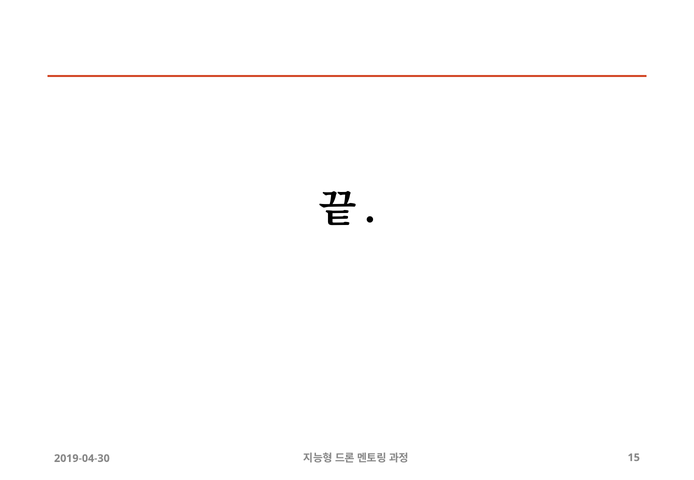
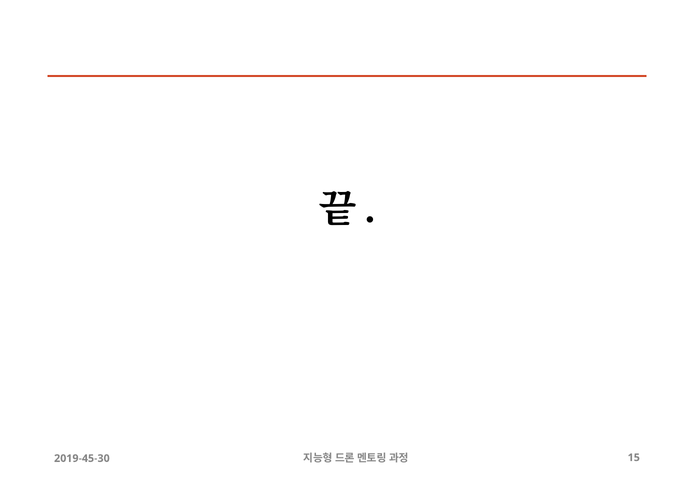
2019-04-30: 2019-04-30 -> 2019-45-30
